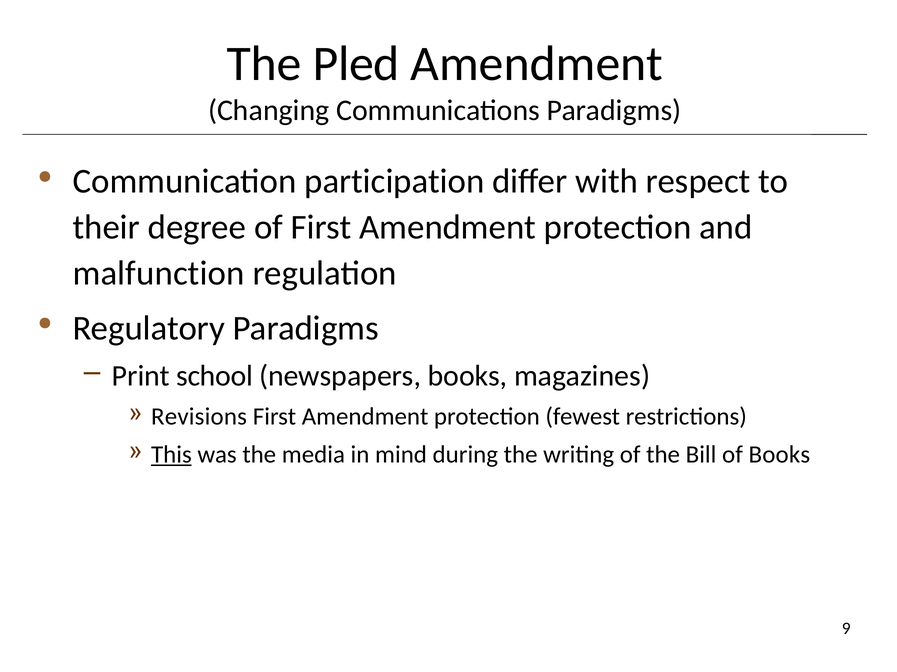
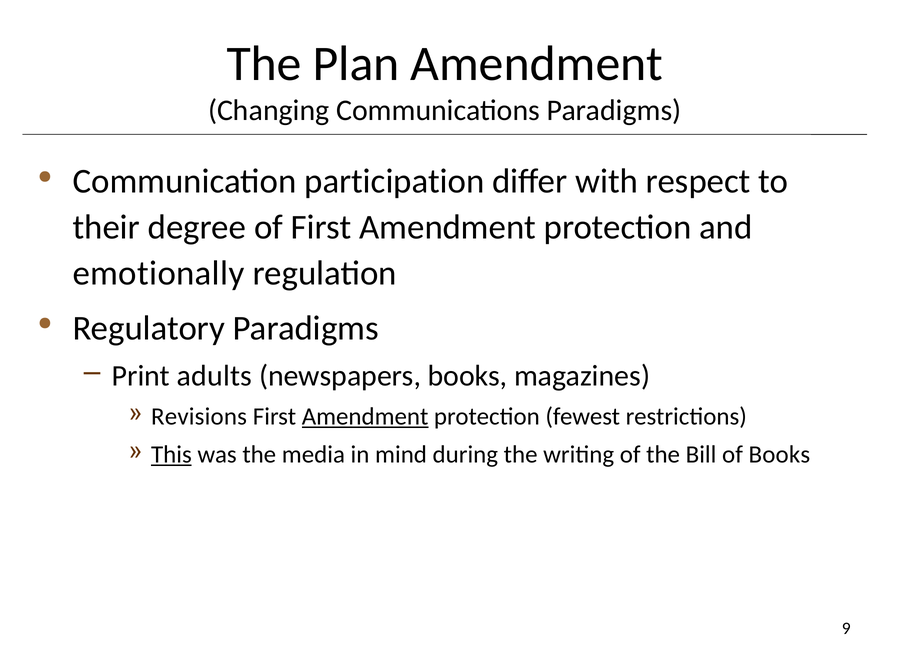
Pled: Pled -> Plan
malfunction: malfunction -> emotionally
school: school -> adults
Amendment at (365, 417) underline: none -> present
